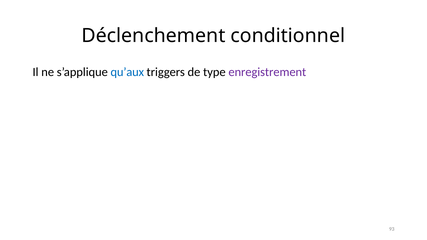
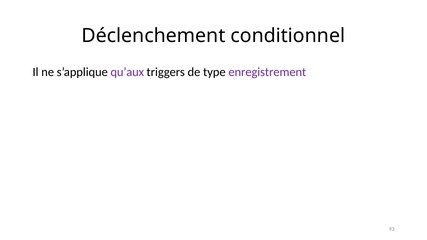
qu’aux colour: blue -> purple
